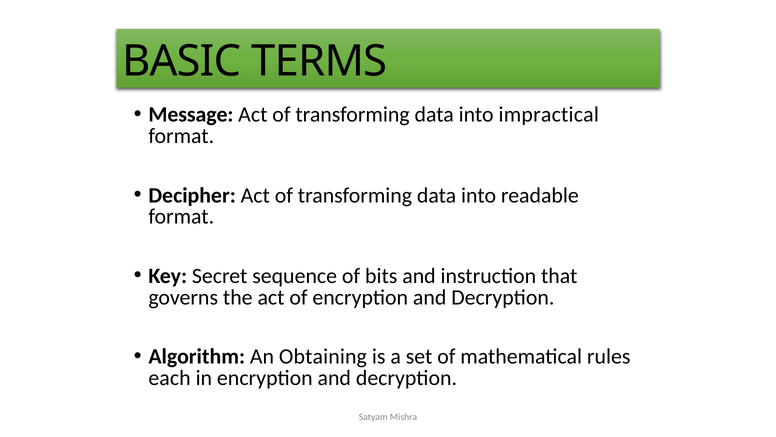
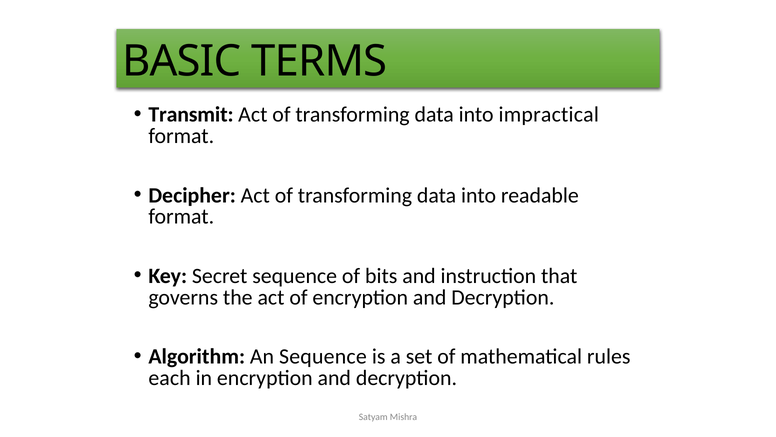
Message: Message -> Transmit
An Obtaining: Obtaining -> Sequence
